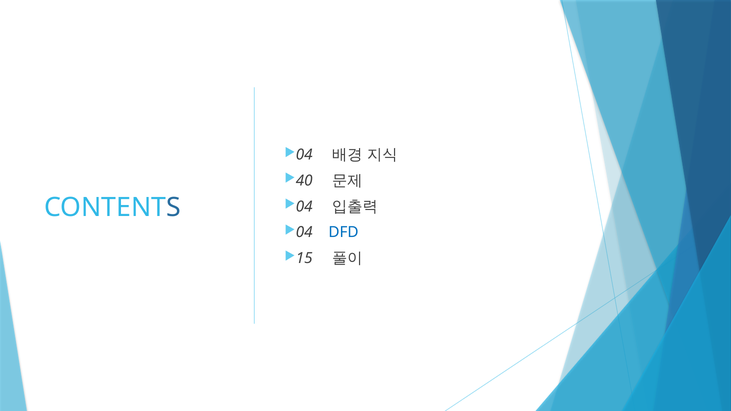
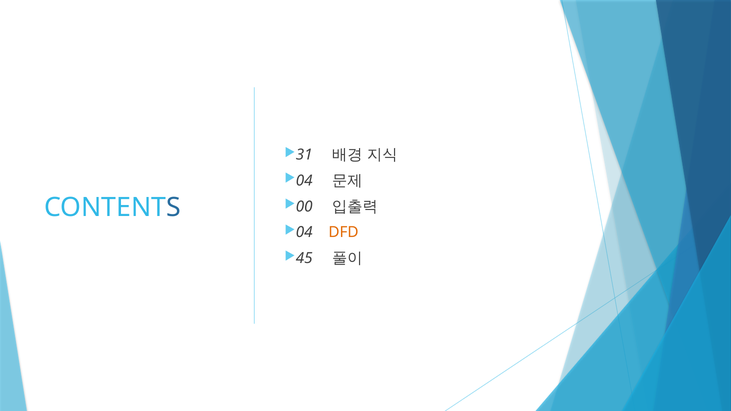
04 at (304, 155): 04 -> 31
40 at (304, 181): 40 -> 04
04 at (304, 207): 04 -> 00
DFD colour: blue -> orange
15: 15 -> 45
